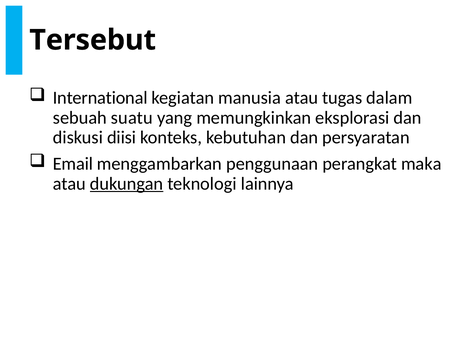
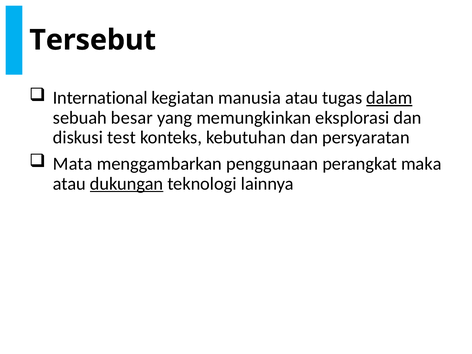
dalam underline: none -> present
suatu: suatu -> besar
diisi: diisi -> test
Email: Email -> Mata
